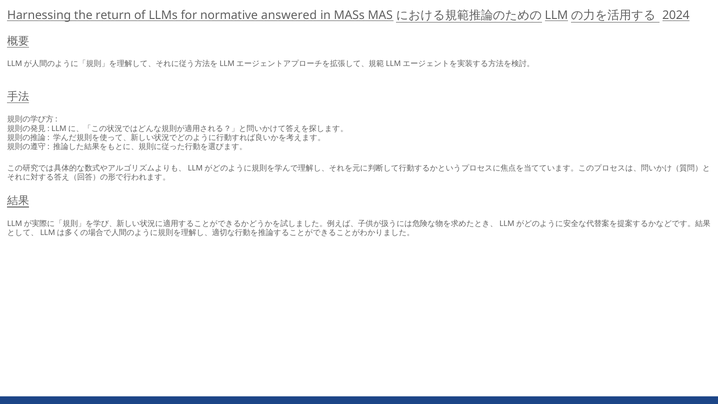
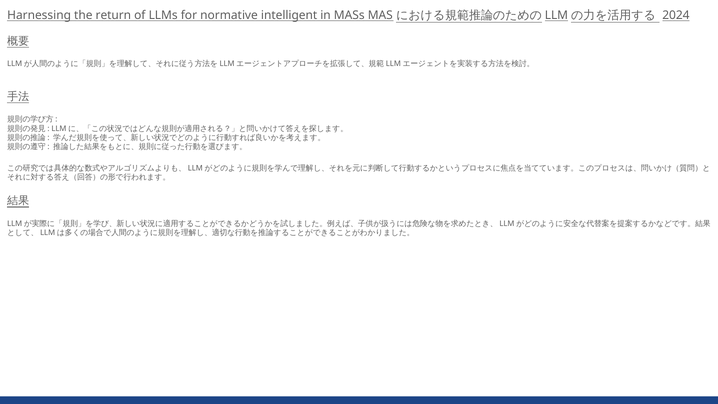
answered: answered -> intelligent
